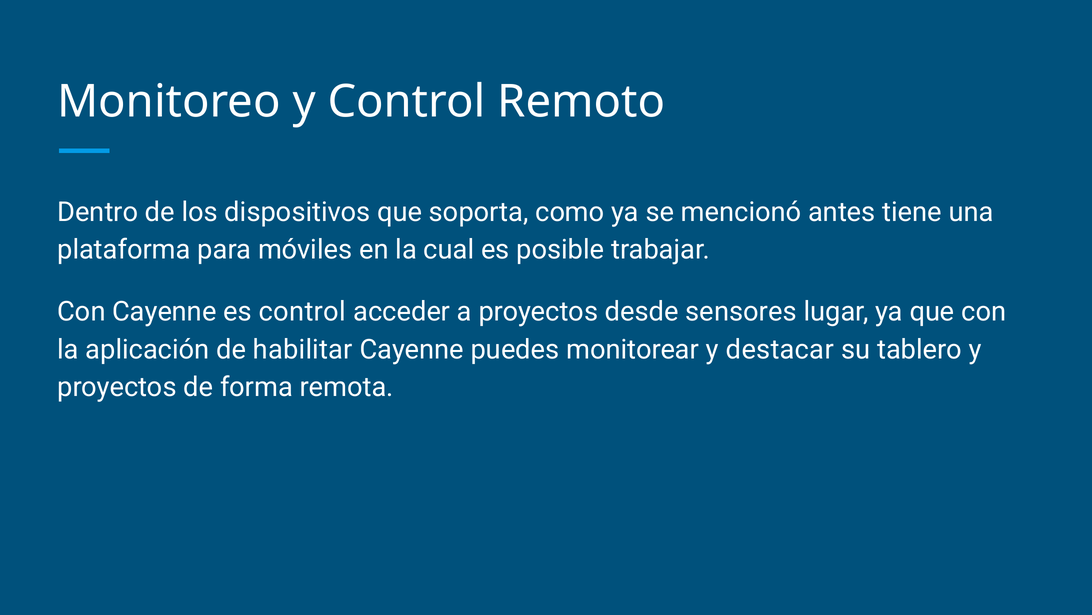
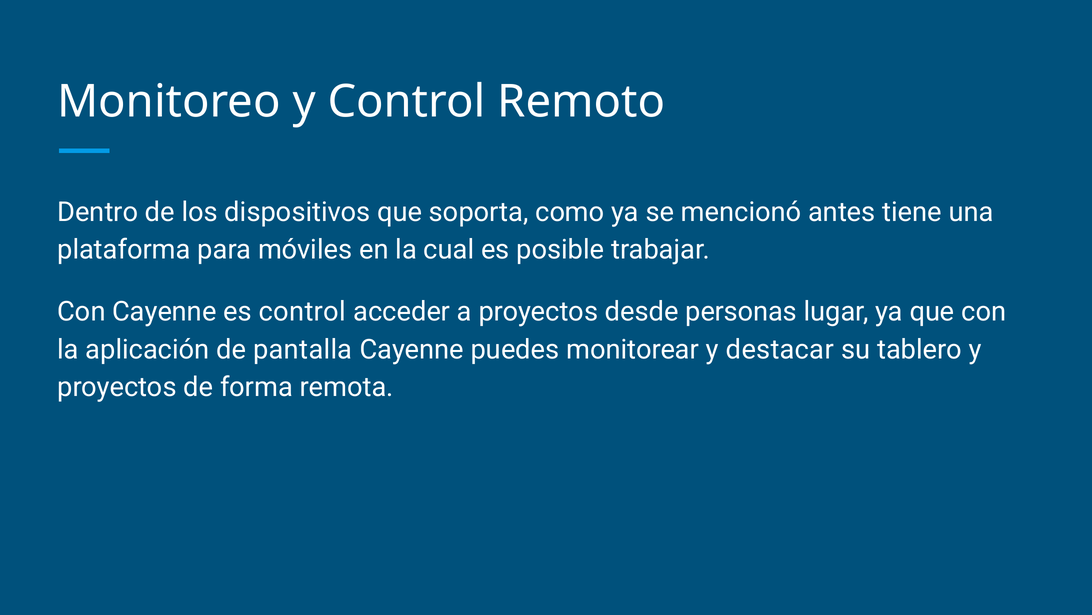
sensores: sensores -> personas
habilitar: habilitar -> pantalla
